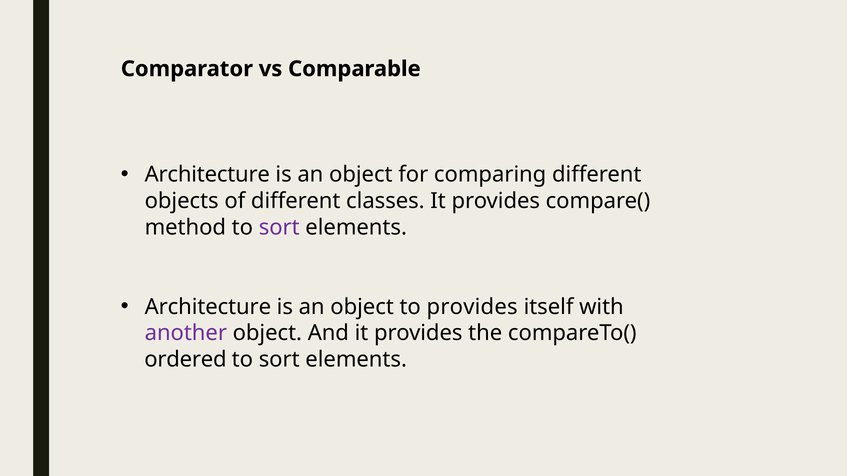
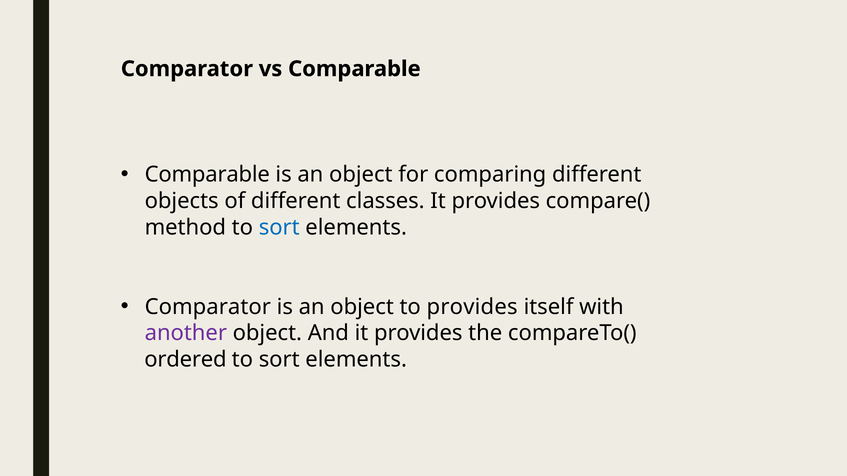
Architecture at (207, 175): Architecture -> Comparable
sort at (279, 228) colour: purple -> blue
Architecture at (208, 307): Architecture -> Comparator
